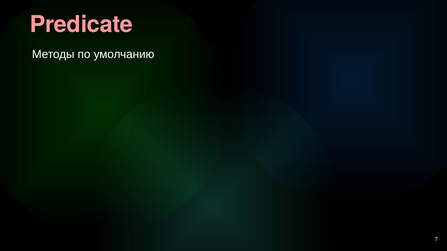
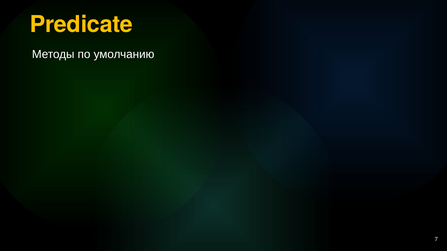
Predicate colour: pink -> yellow
